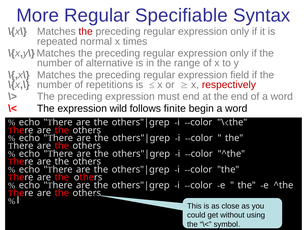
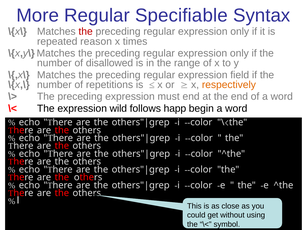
normal: normal -> reason
alternative: alternative -> disallowed
respectively colour: red -> orange
finite: finite -> happ
